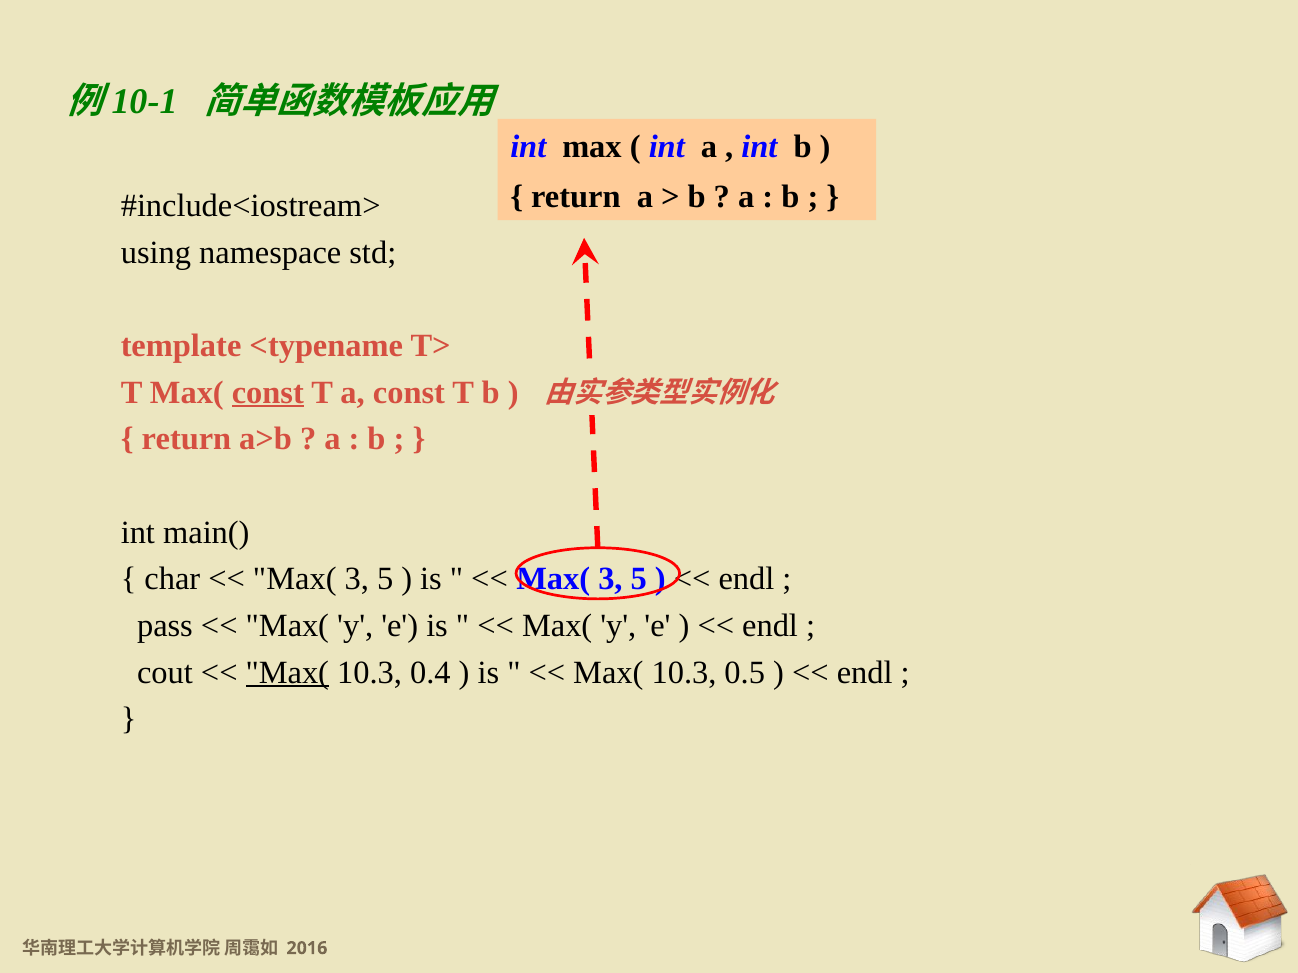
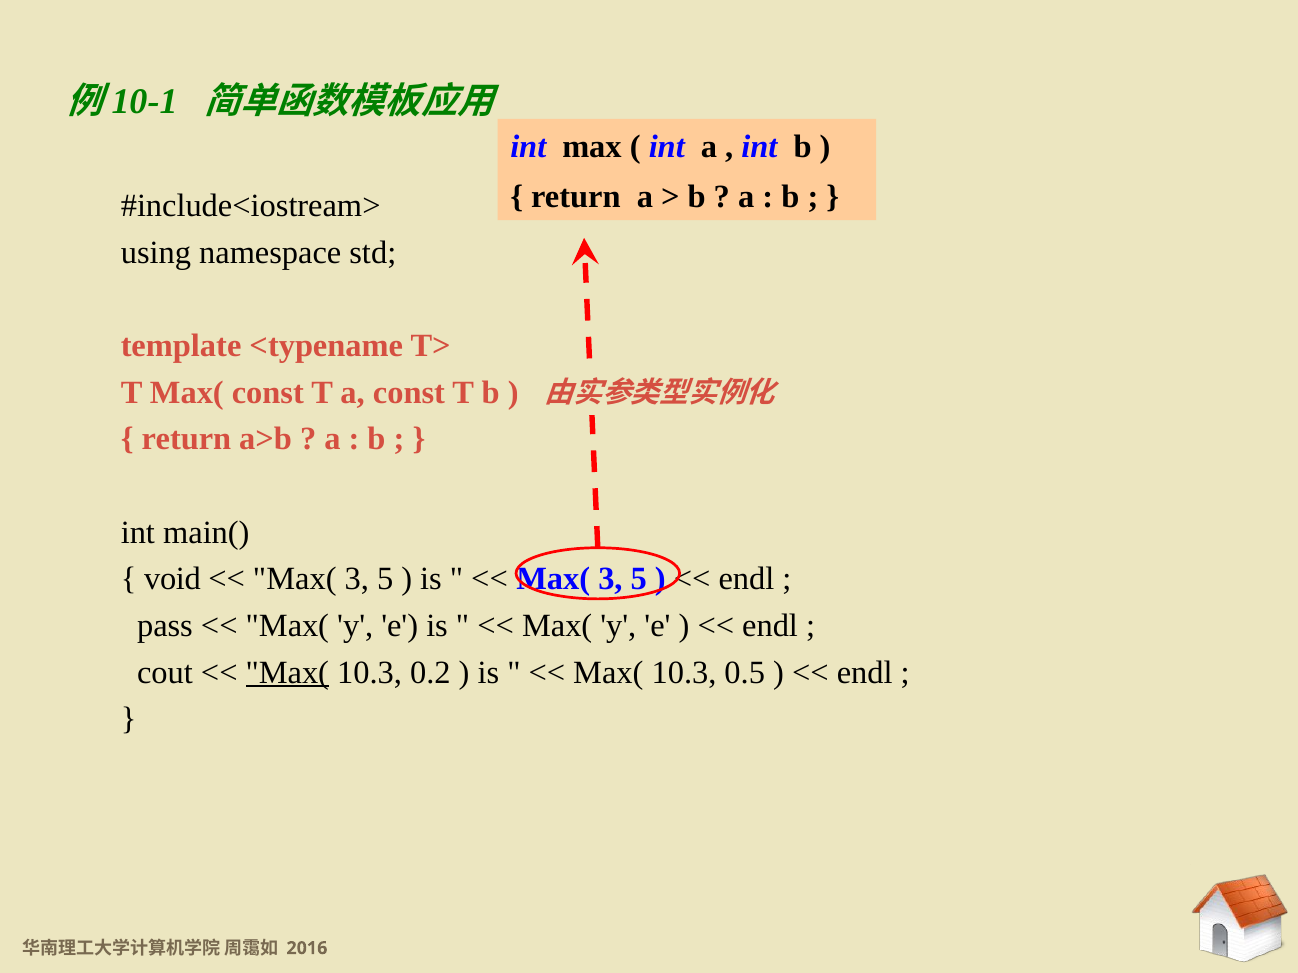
const at (268, 393) underline: present -> none
char: char -> void
0.4: 0.4 -> 0.2
